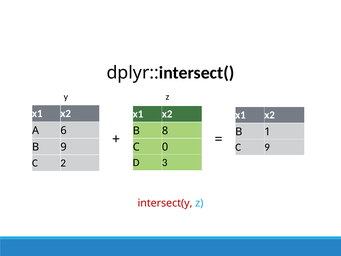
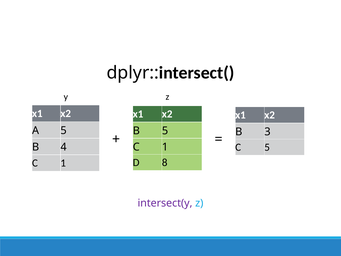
A 6: 6 -> 5
B 8: 8 -> 5
1: 1 -> 3
C 9: 9 -> 5
0 at (165, 147): 0 -> 1
B 9: 9 -> 4
3: 3 -> 8
2 at (63, 163): 2 -> 1
intersect(y colour: red -> purple
